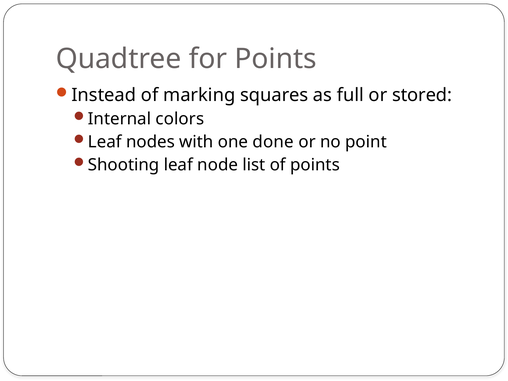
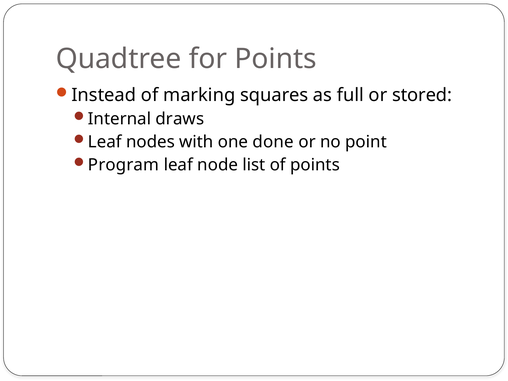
colors: colors -> draws
Shooting: Shooting -> Program
